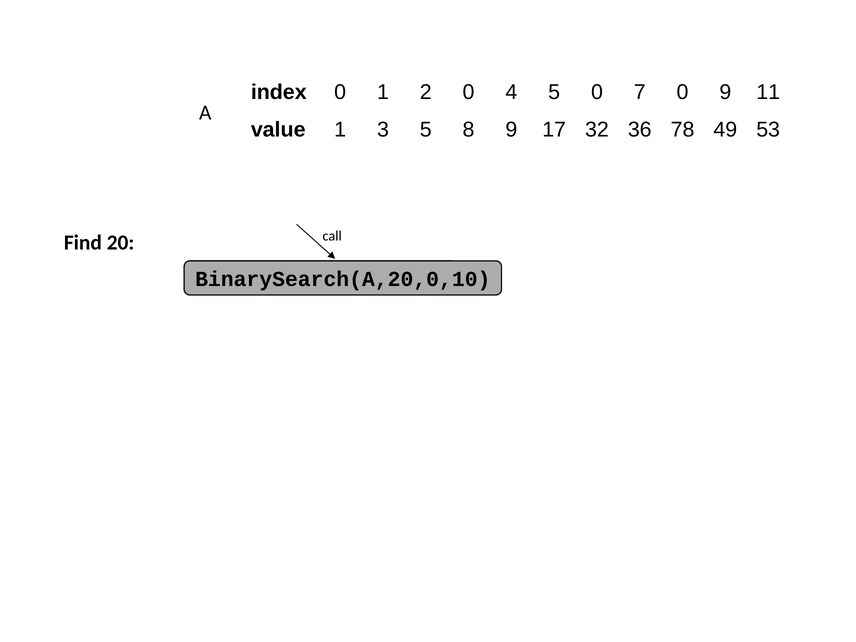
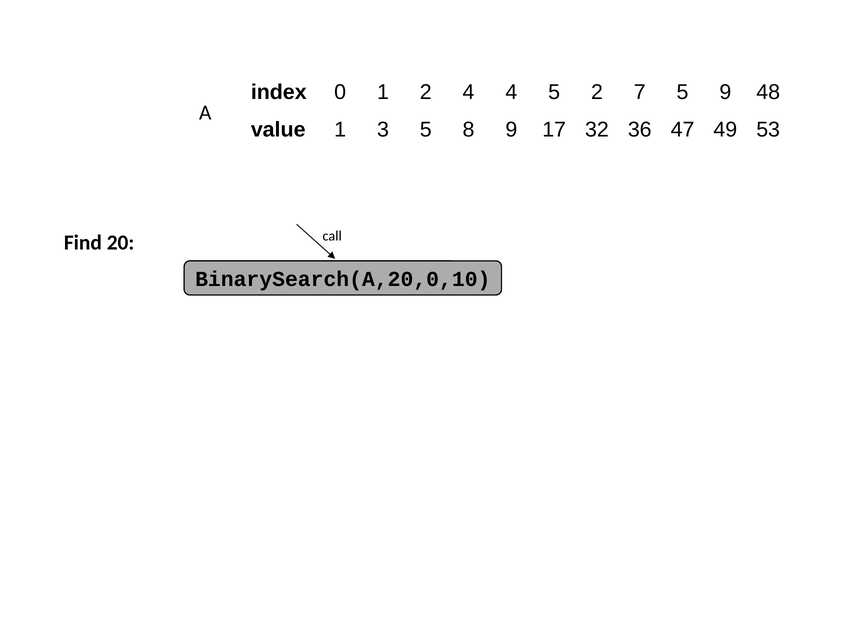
2 0: 0 -> 4
5 0: 0 -> 2
7 0: 0 -> 5
11: 11 -> 48
78: 78 -> 47
